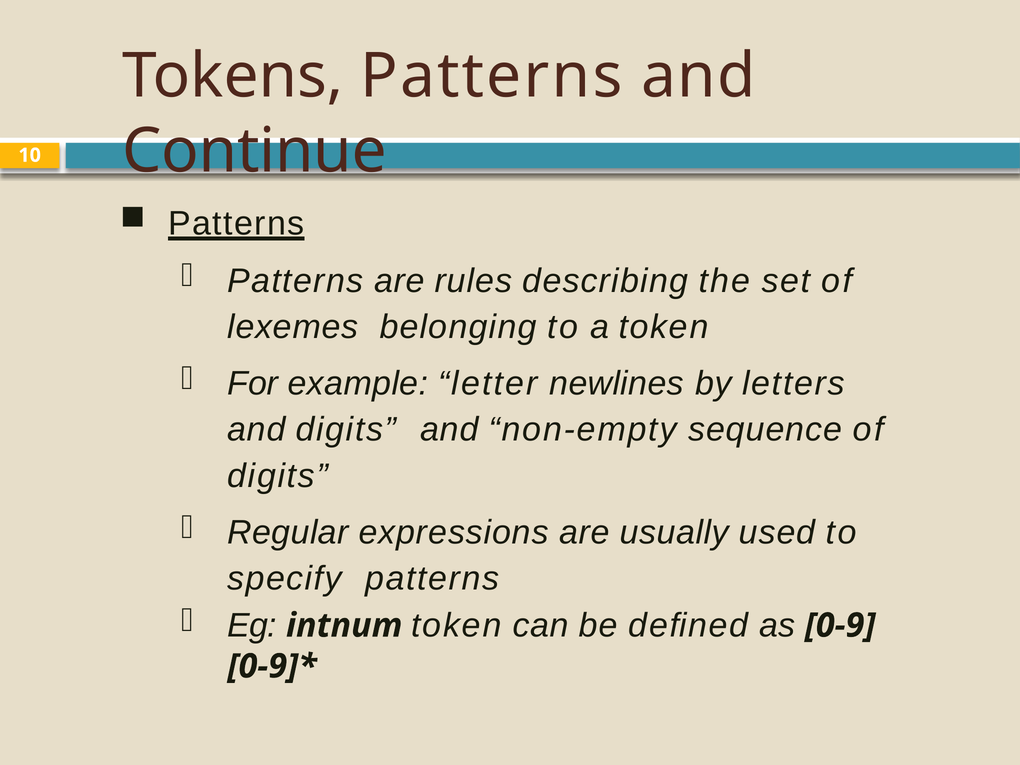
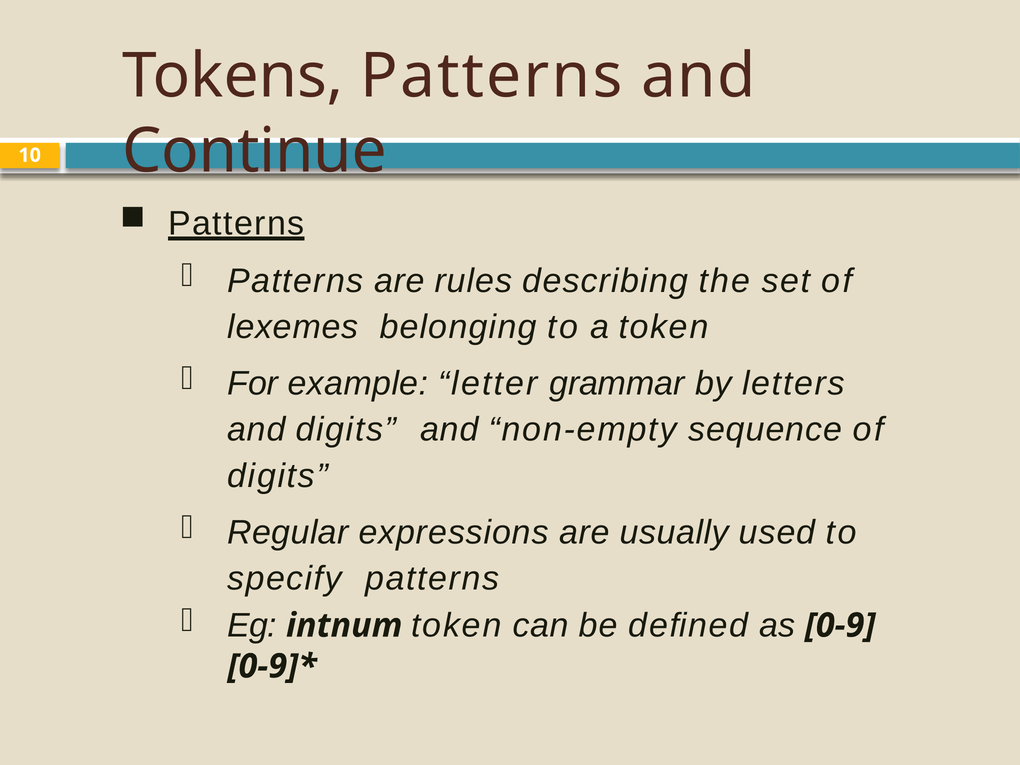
newlines: newlines -> grammar
